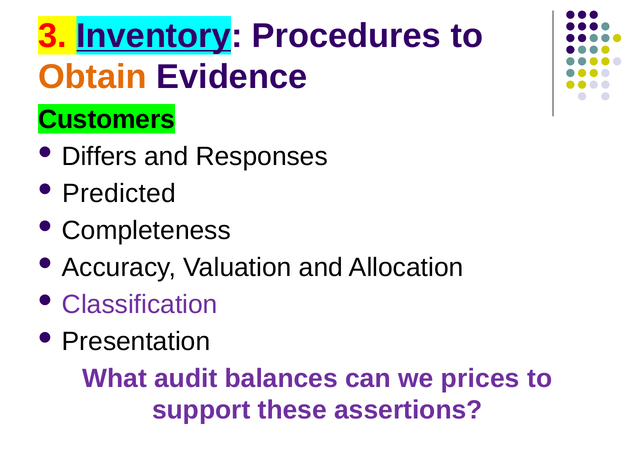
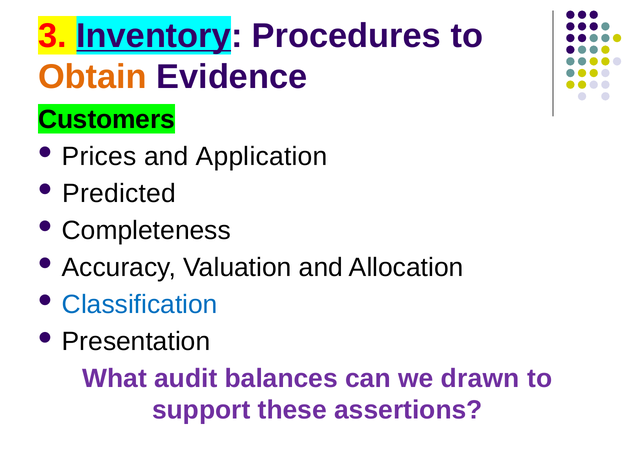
Differs: Differs -> Prices
Responses: Responses -> Application
Classification colour: purple -> blue
prices: prices -> drawn
